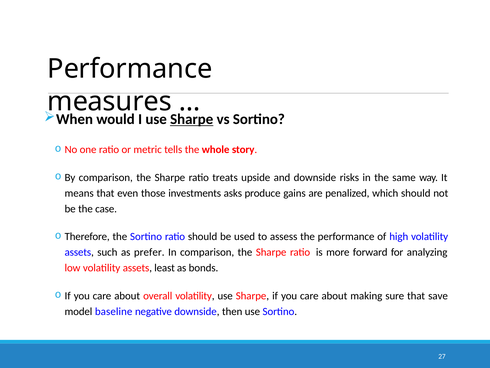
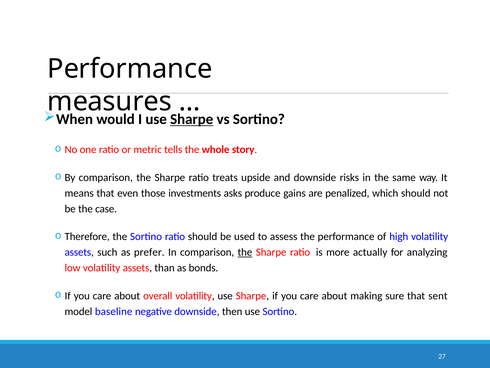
the at (245, 252) underline: none -> present
forward: forward -> actually
least: least -> than
save: save -> sent
